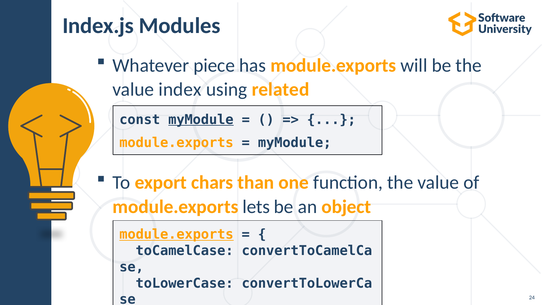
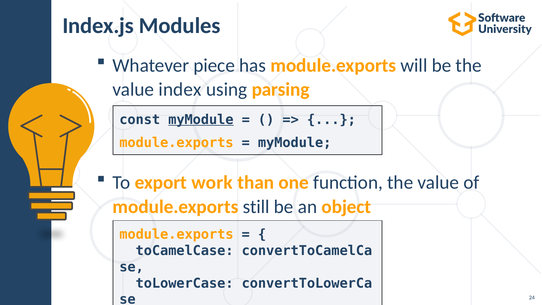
related: related -> parsing
chars: chars -> work
lets: lets -> still
module.exports at (176, 234) underline: present -> none
